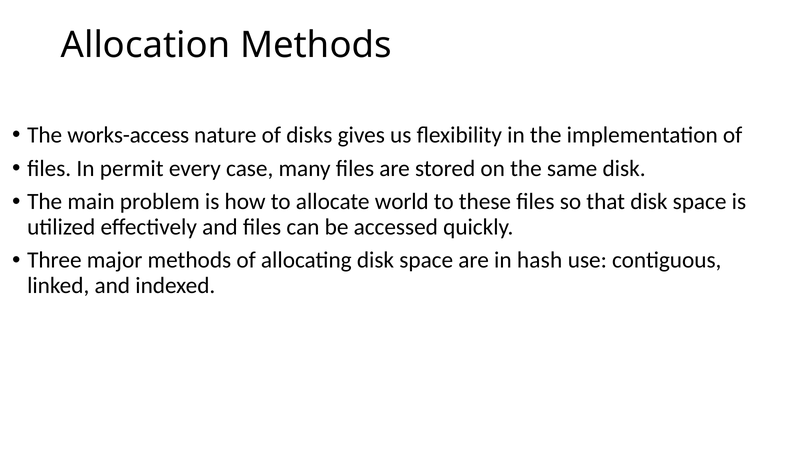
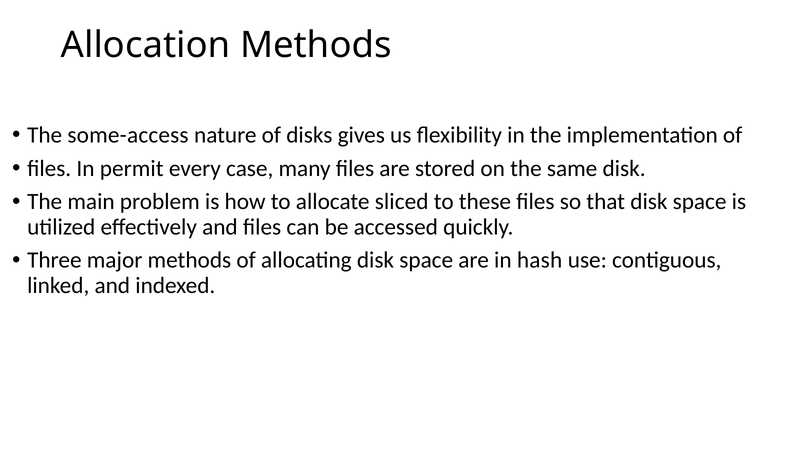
works-access: works-access -> some-access
world: world -> sliced
